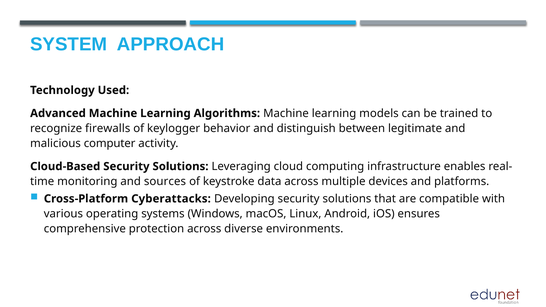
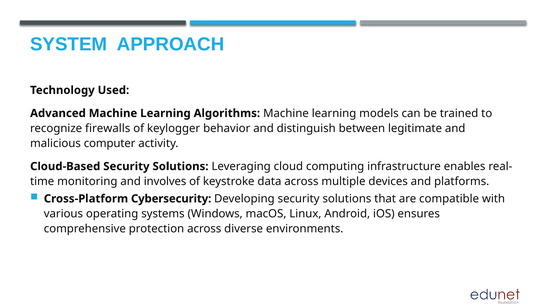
sources: sources -> involves
Cyberattacks: Cyberattacks -> Cybersecurity
